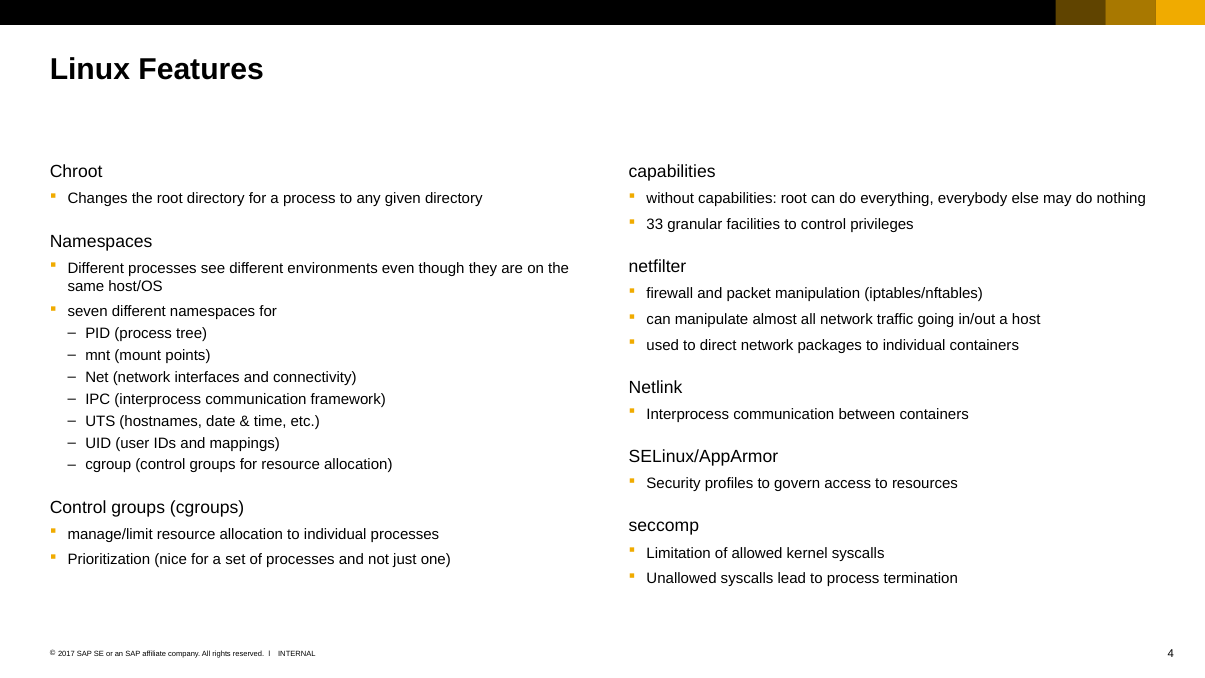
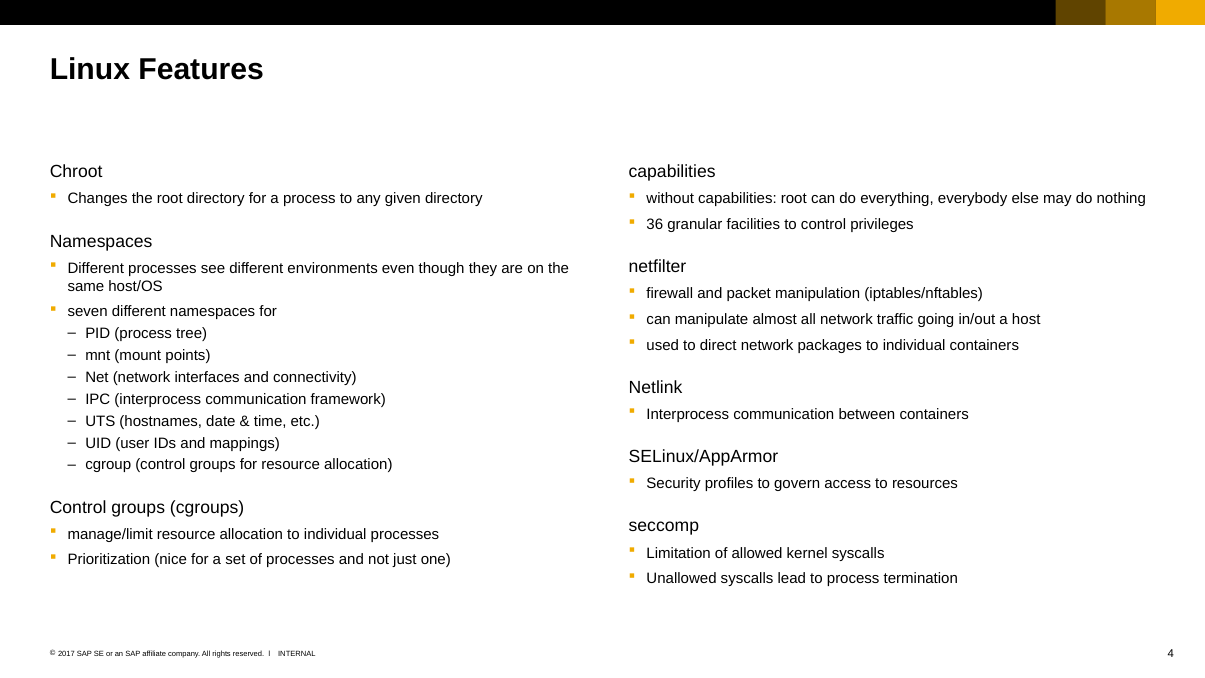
33: 33 -> 36
